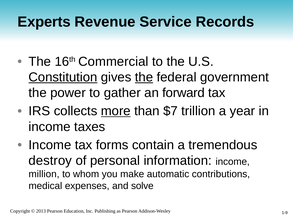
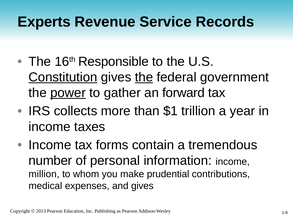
Commercial: Commercial -> Responsible
power underline: none -> present
more underline: present -> none
$7: $7 -> $1
destroy: destroy -> number
automatic: automatic -> prudential
and solve: solve -> gives
